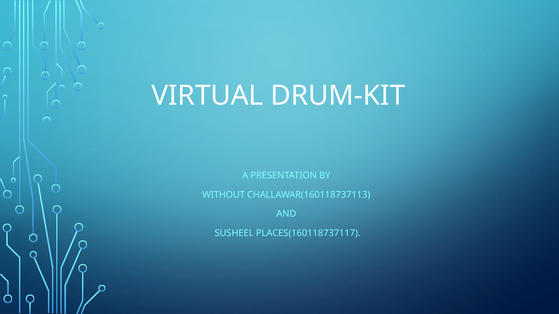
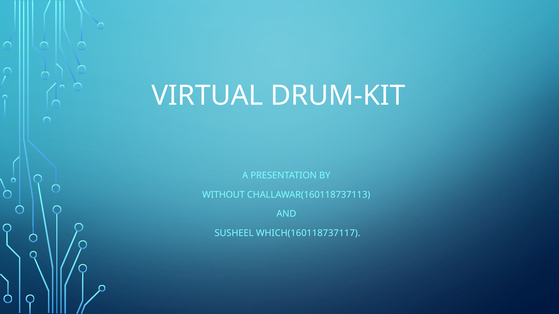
PLACES(160118737117: PLACES(160118737117 -> WHICH(160118737117
